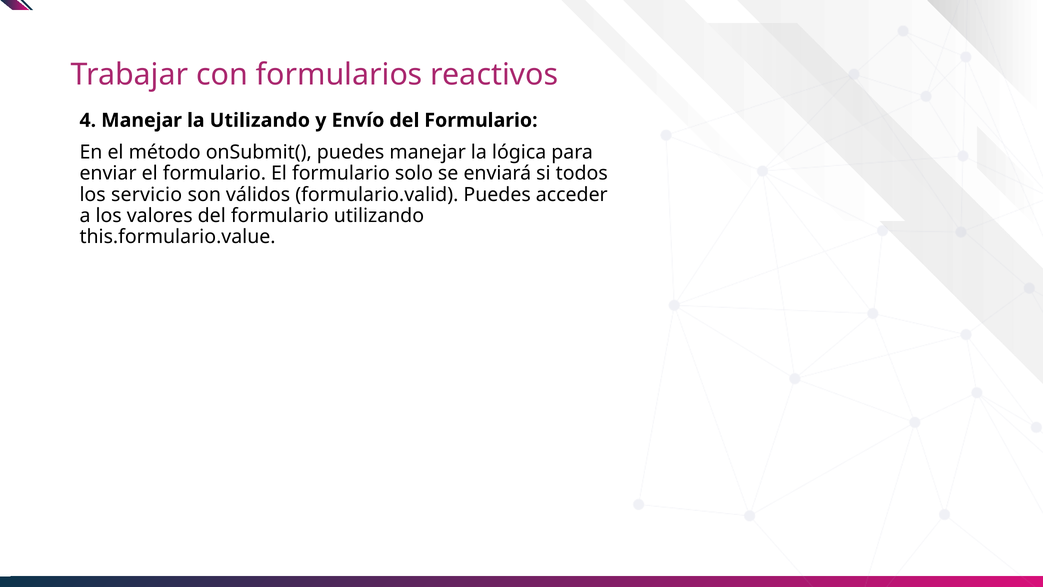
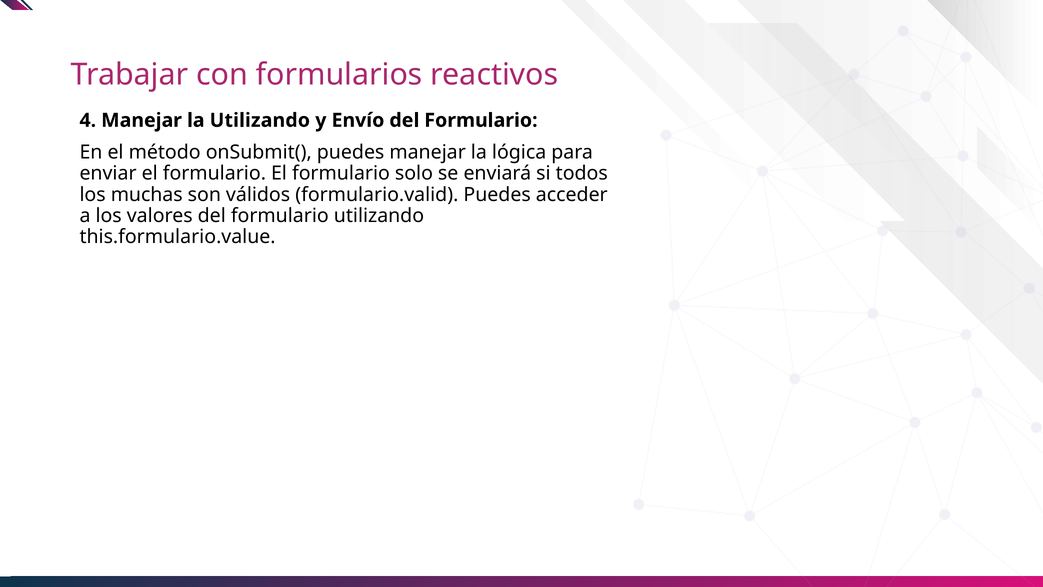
servicio: servicio -> muchas
